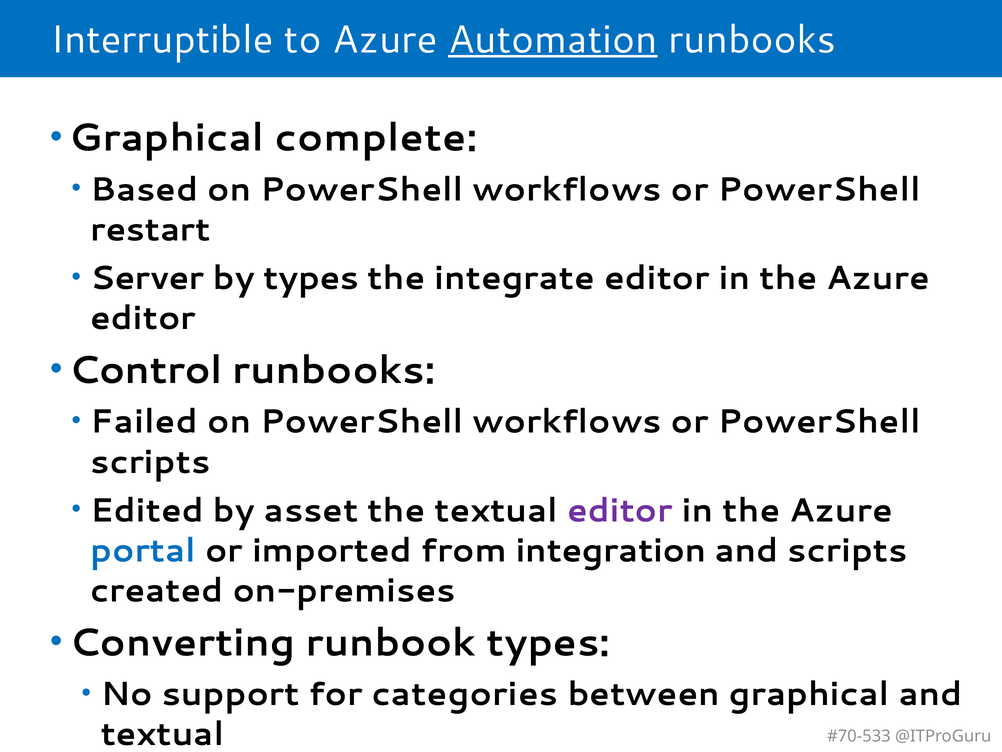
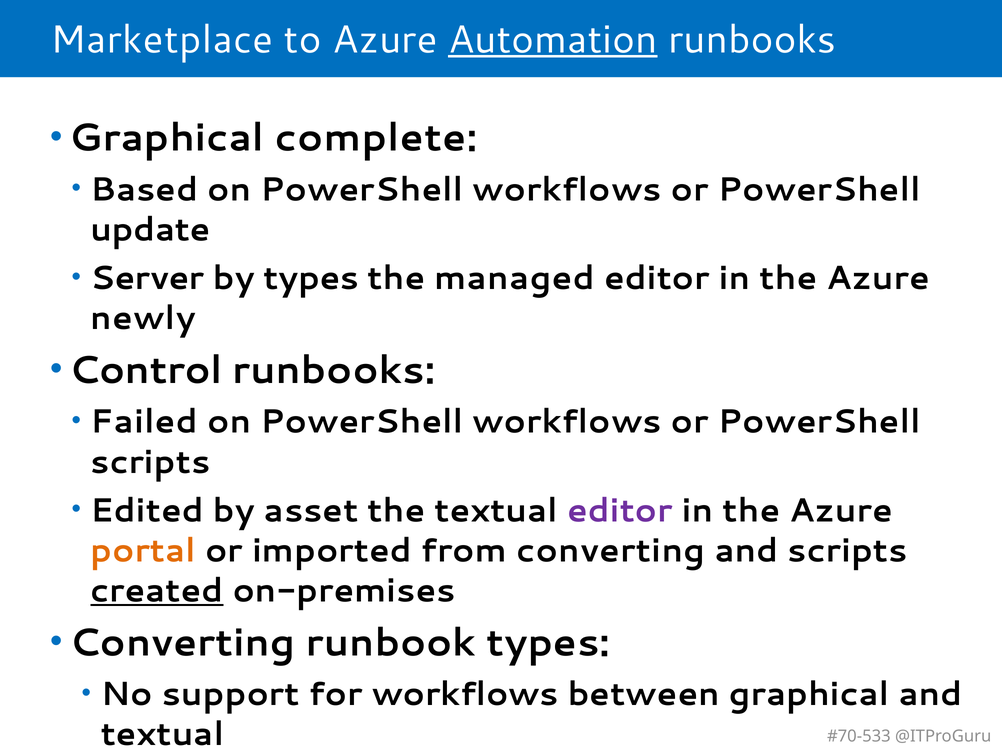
Interruptible: Interruptible -> Marketplace
restart: restart -> update
integrate: integrate -> managed
editor at (143, 318): editor -> newly
portal colour: blue -> orange
from integration: integration -> converting
created underline: none -> present
for categories: categories -> workflows
